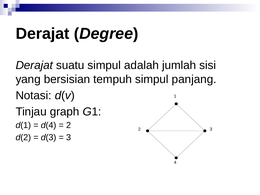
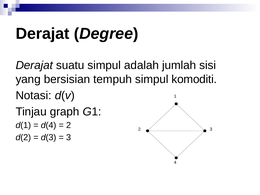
panjang: panjang -> komoditi
